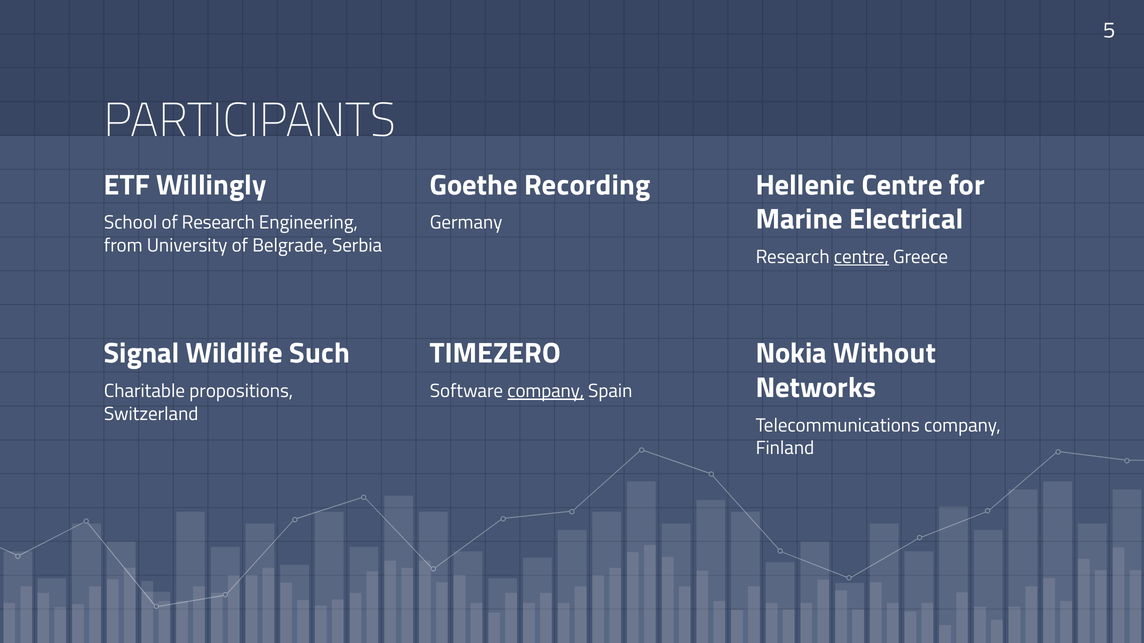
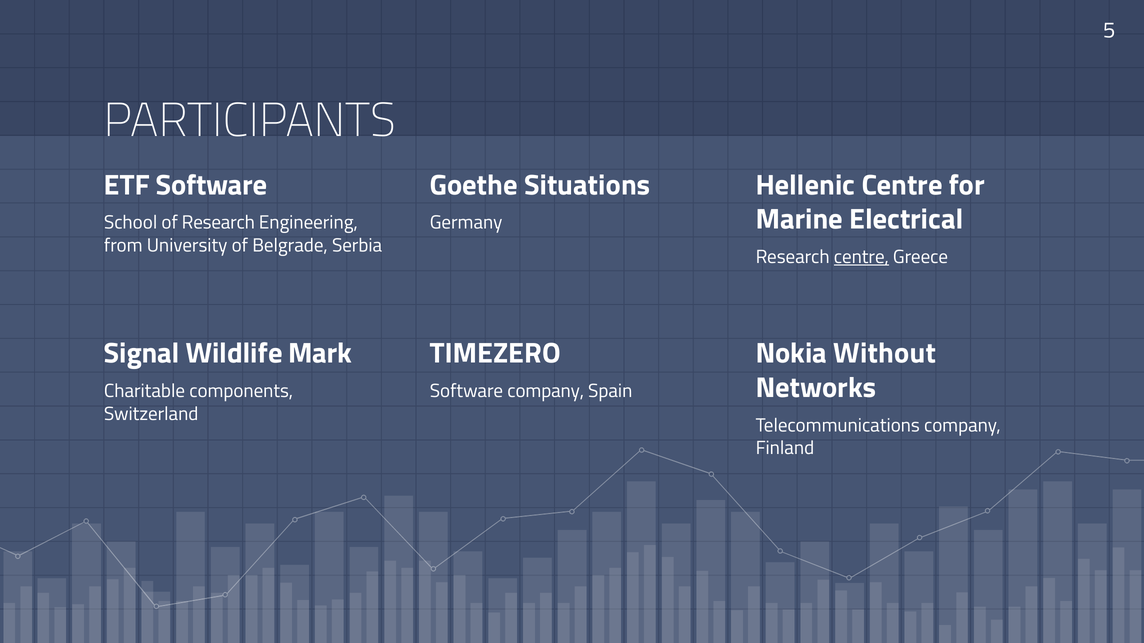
ETF Willingly: Willingly -> Software
Recording: Recording -> Situations
Such: Such -> Mark
propositions: propositions -> components
company at (546, 391) underline: present -> none
